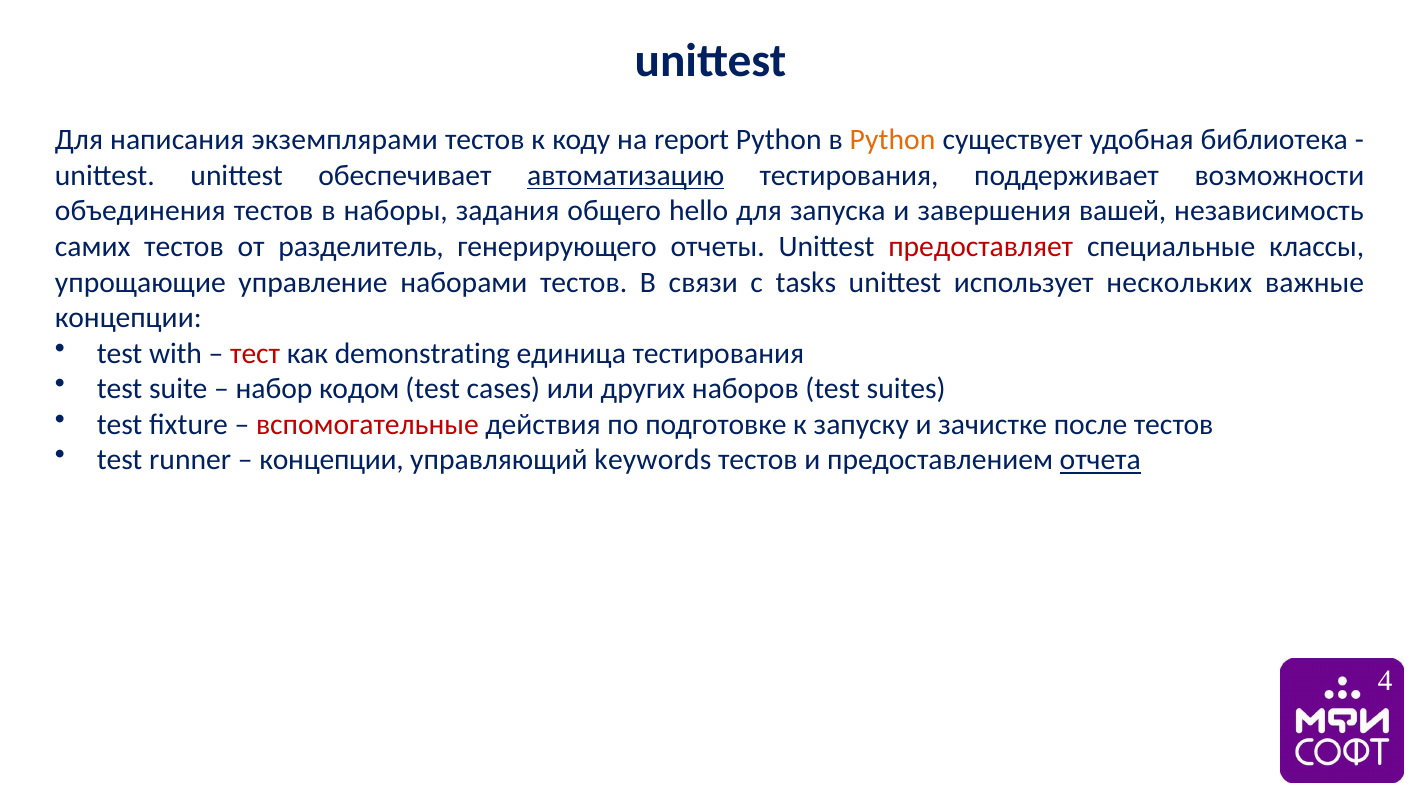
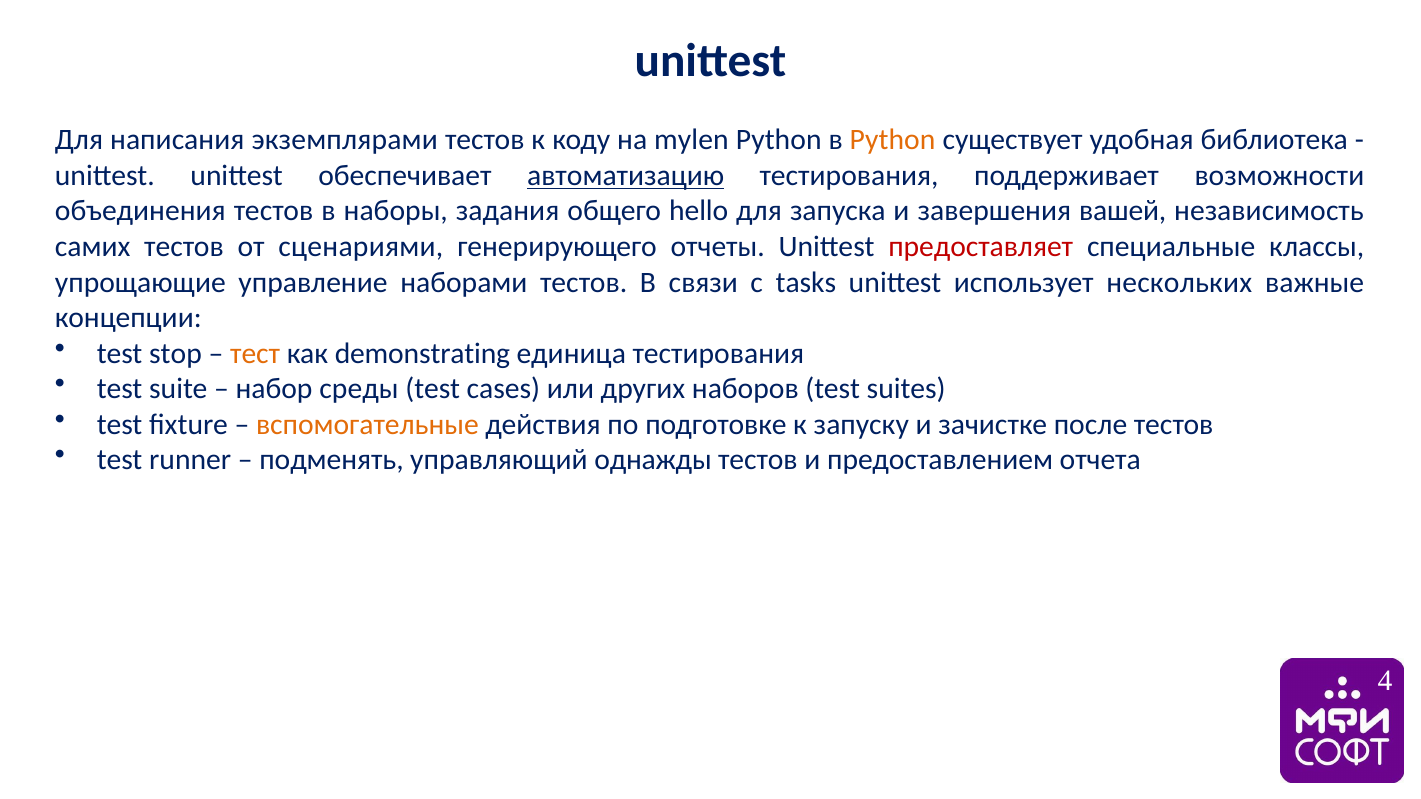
report: report -> mylen
разделитель: разделитель -> сценариями
with: with -> stop
тест colour: red -> orange
кодом: кодом -> среды
вспомогательные colour: red -> orange
концепции at (332, 460): концепции -> подменять
keywords: keywords -> однажды
отчета underline: present -> none
